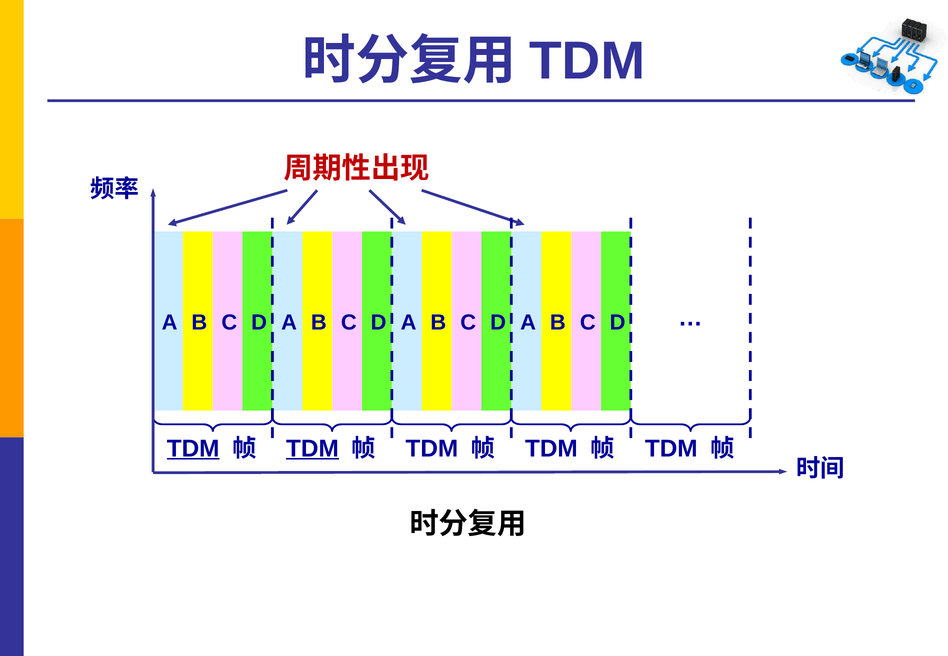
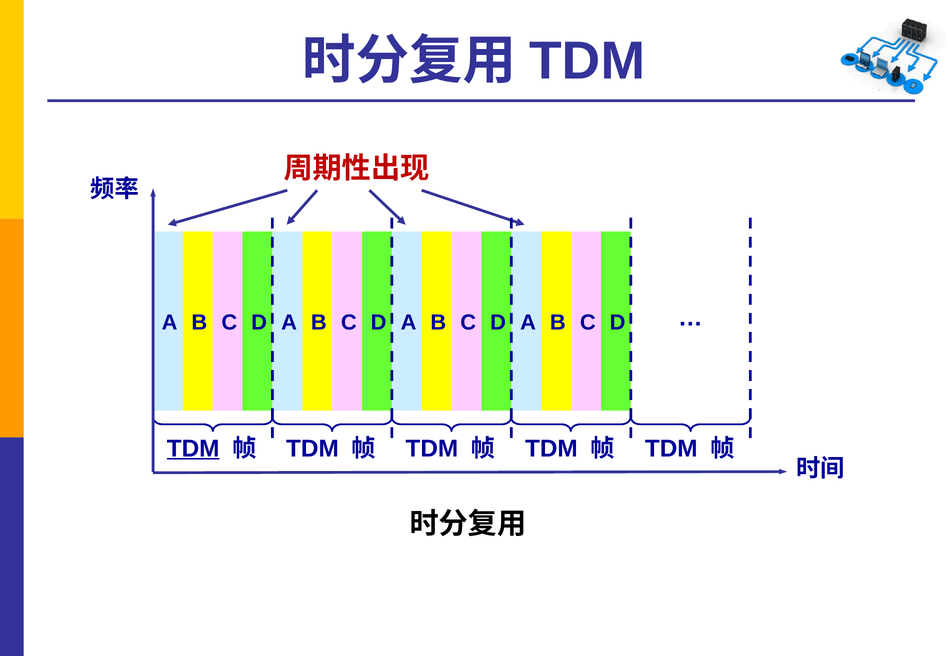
TDM at (312, 449) underline: present -> none
